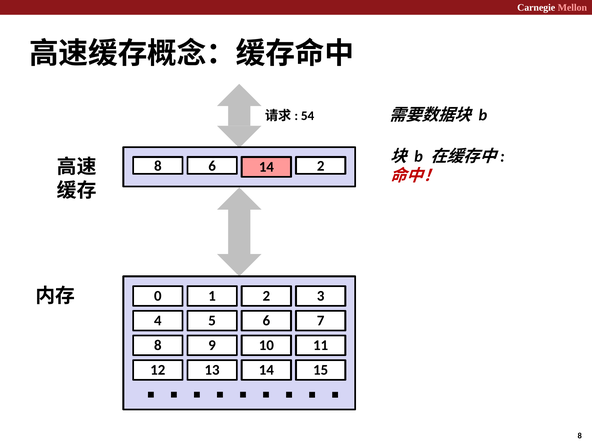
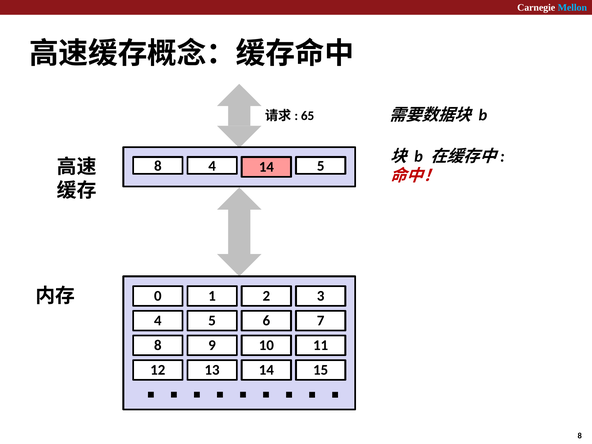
Mellon colour: pink -> light blue
54: 54 -> 65
8 6: 6 -> 4
2 at (321, 166): 2 -> 5
